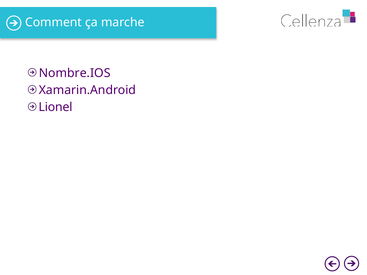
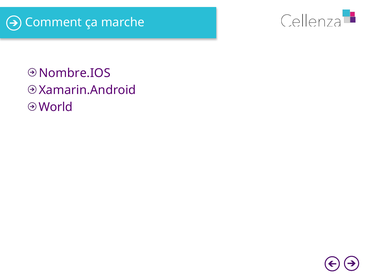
Lionel: Lionel -> World
